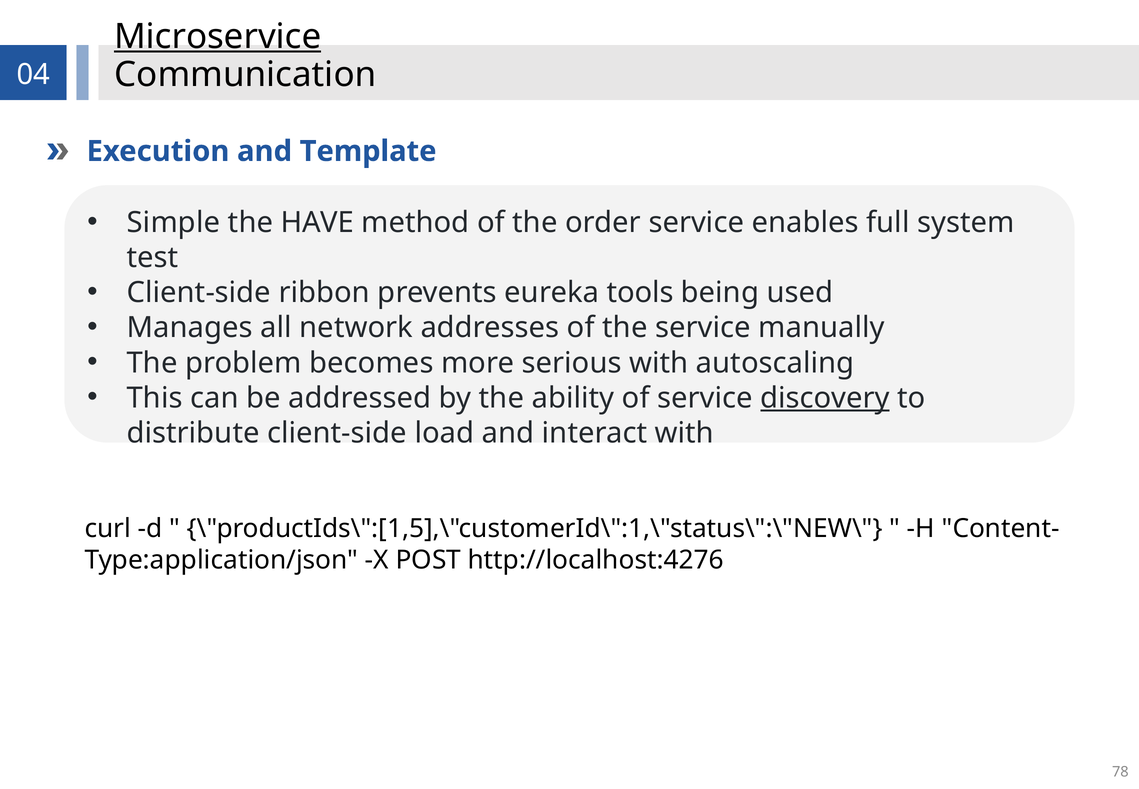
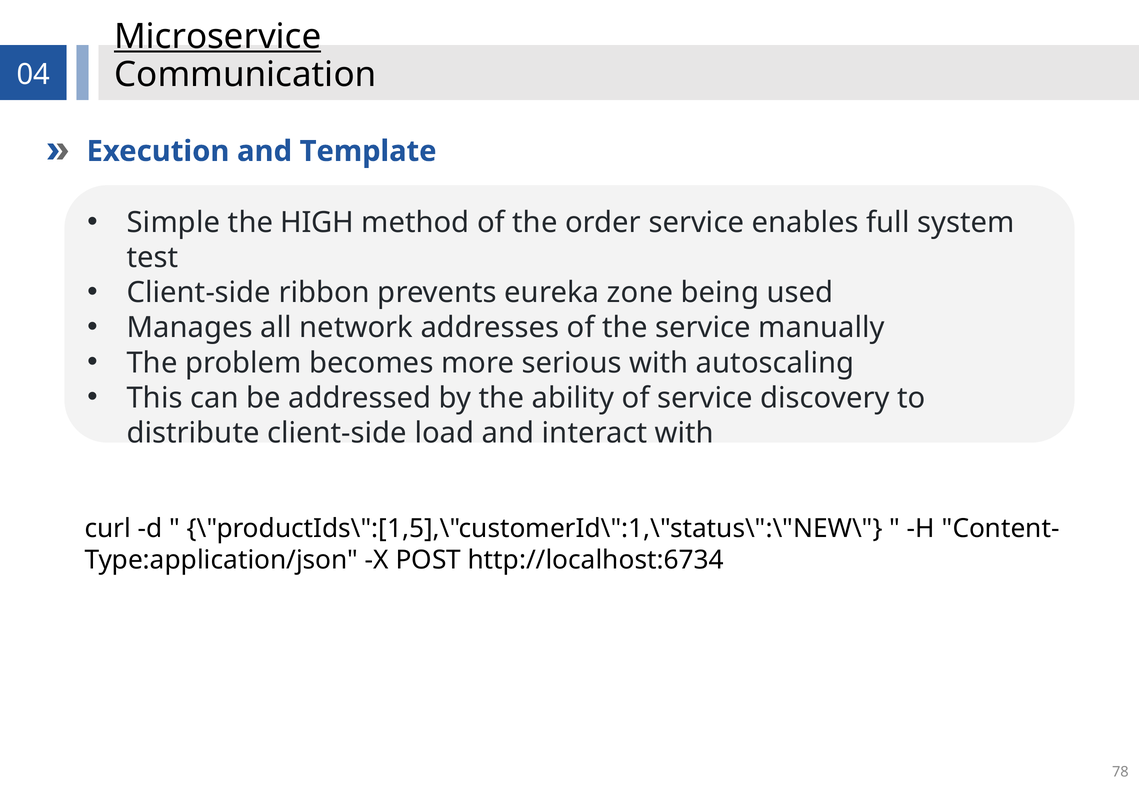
HAVE: HAVE -> HIGH
tools: tools -> zone
discovery underline: present -> none
http://localhost:4276: http://localhost:4276 -> http://localhost:6734
